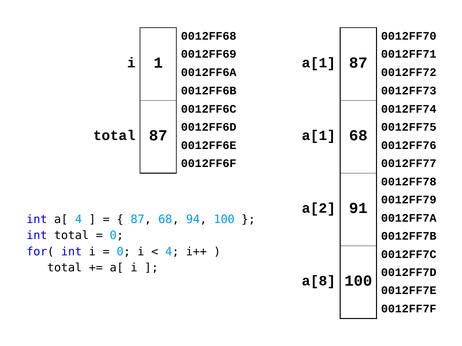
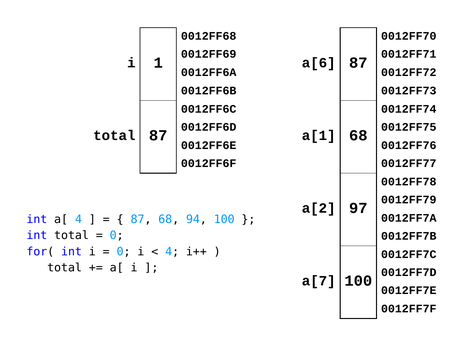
a[1 at (319, 63): a[1 -> a[6
91: 91 -> 97
a[8: a[8 -> a[7
